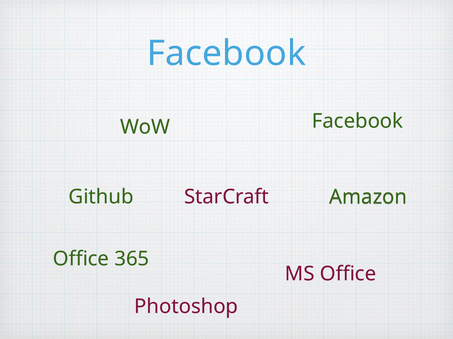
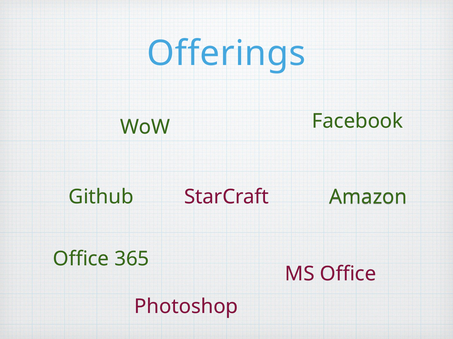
Facebook at (226, 54): Facebook -> Offerings
